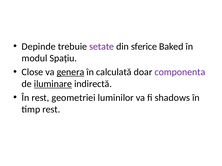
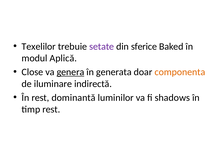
Depinde: Depinde -> Texelilor
Spațiu: Spațiu -> Aplică
calculată: calculată -> generata
componenta colour: purple -> orange
iluminare underline: present -> none
geometriei: geometriei -> dominantă
